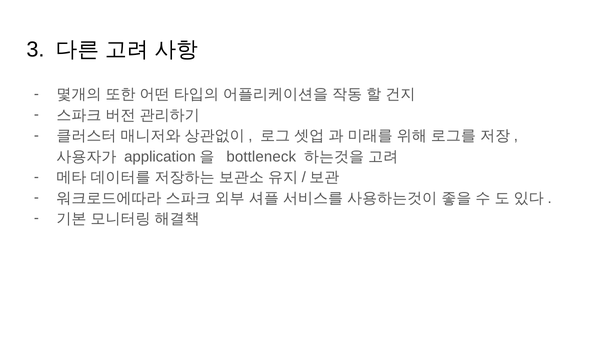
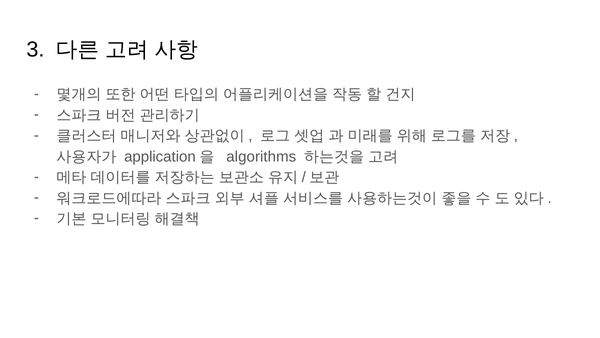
bottleneck: bottleneck -> algorithms
